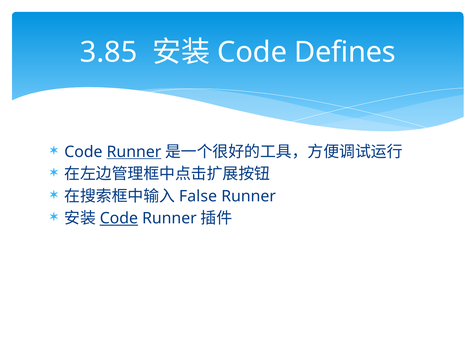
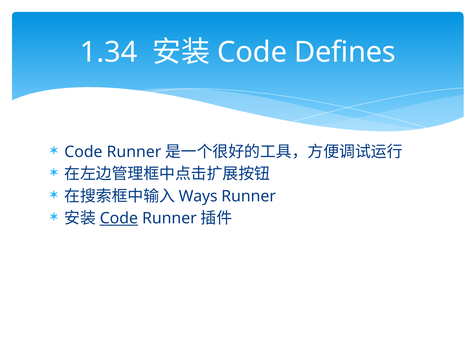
3.85: 3.85 -> 1.34
Runner at (134, 152) underline: present -> none
False: False -> Ways
